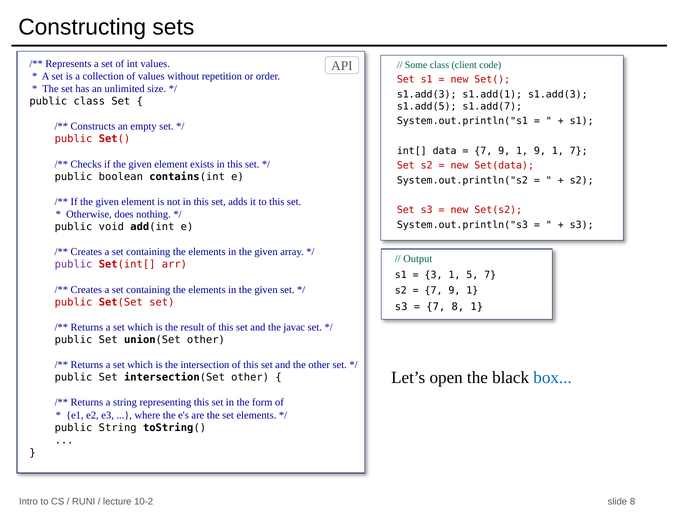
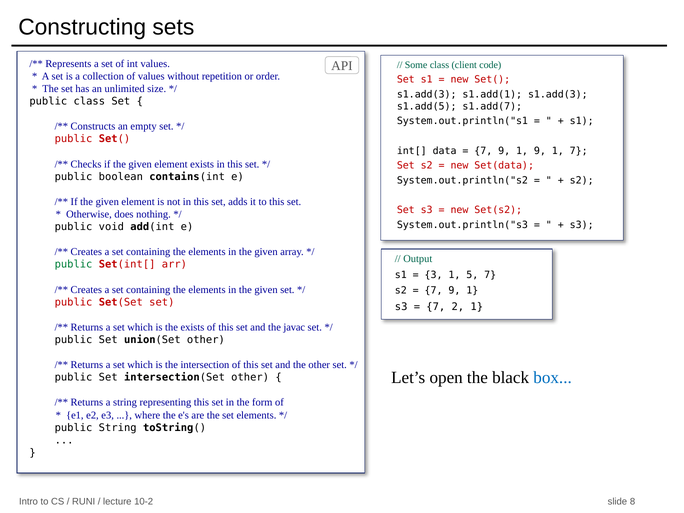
public at (74, 264) colour: purple -> green
7 8: 8 -> 2
the result: result -> exists
